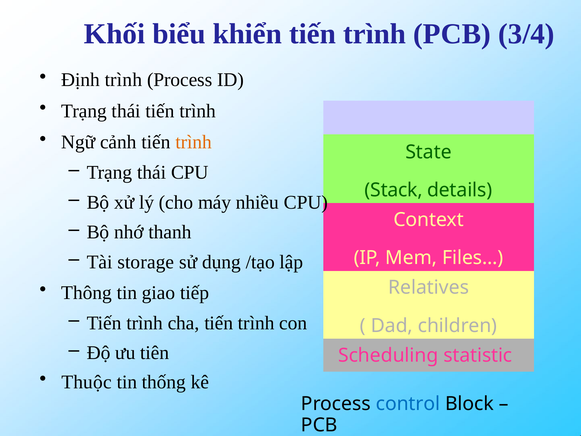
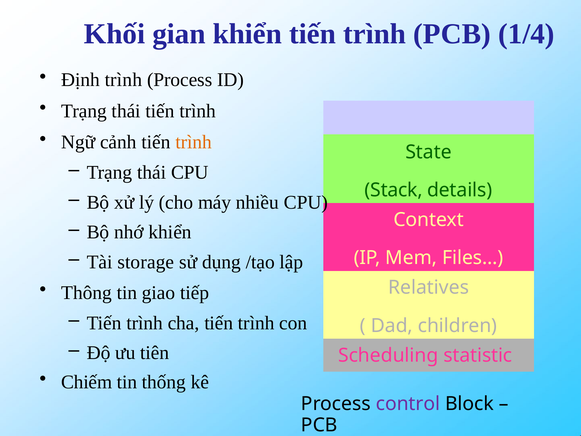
biểu: biểu -> gian
3/4: 3/4 -> 1/4
nhớ thanh: thanh -> khiển
Thuộc: Thuộc -> Chiếm
control colour: blue -> purple
